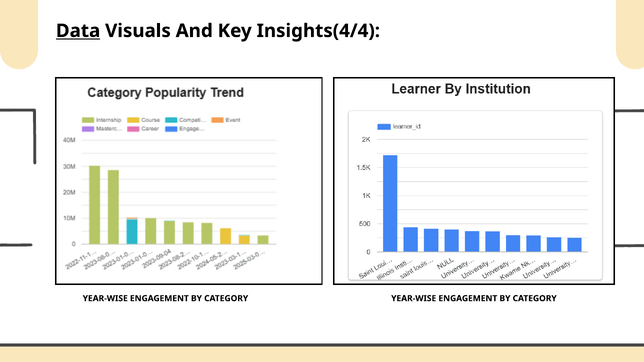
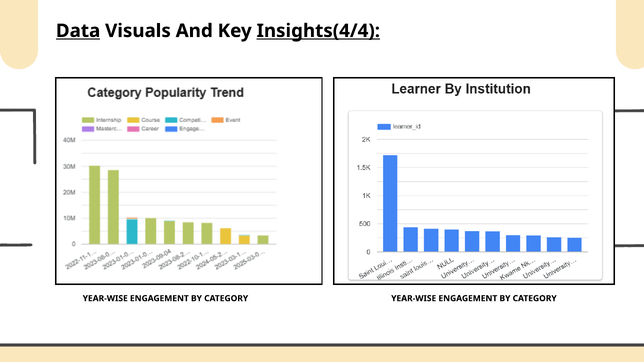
Insights(4/4 underline: none -> present
